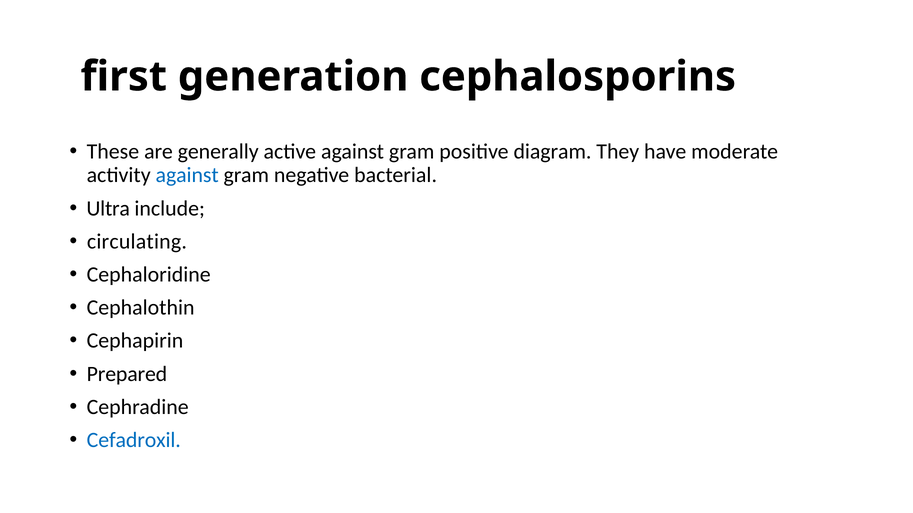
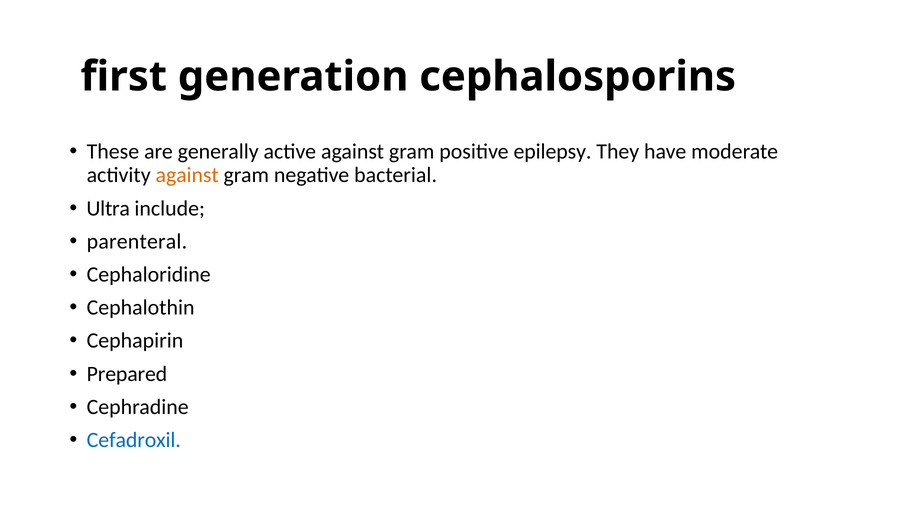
diagram: diagram -> epilepsy
against at (187, 175) colour: blue -> orange
circulating: circulating -> parenteral
